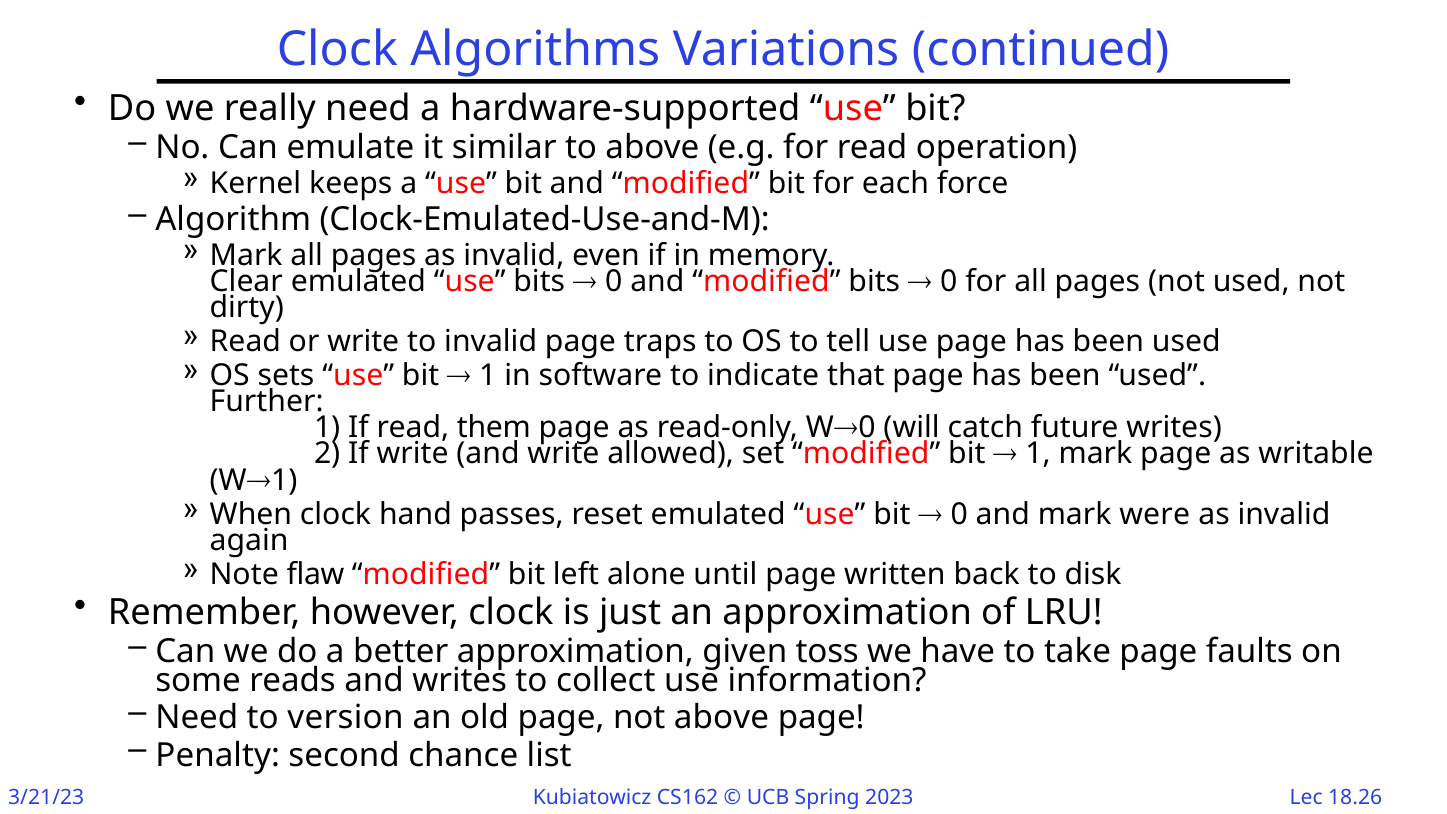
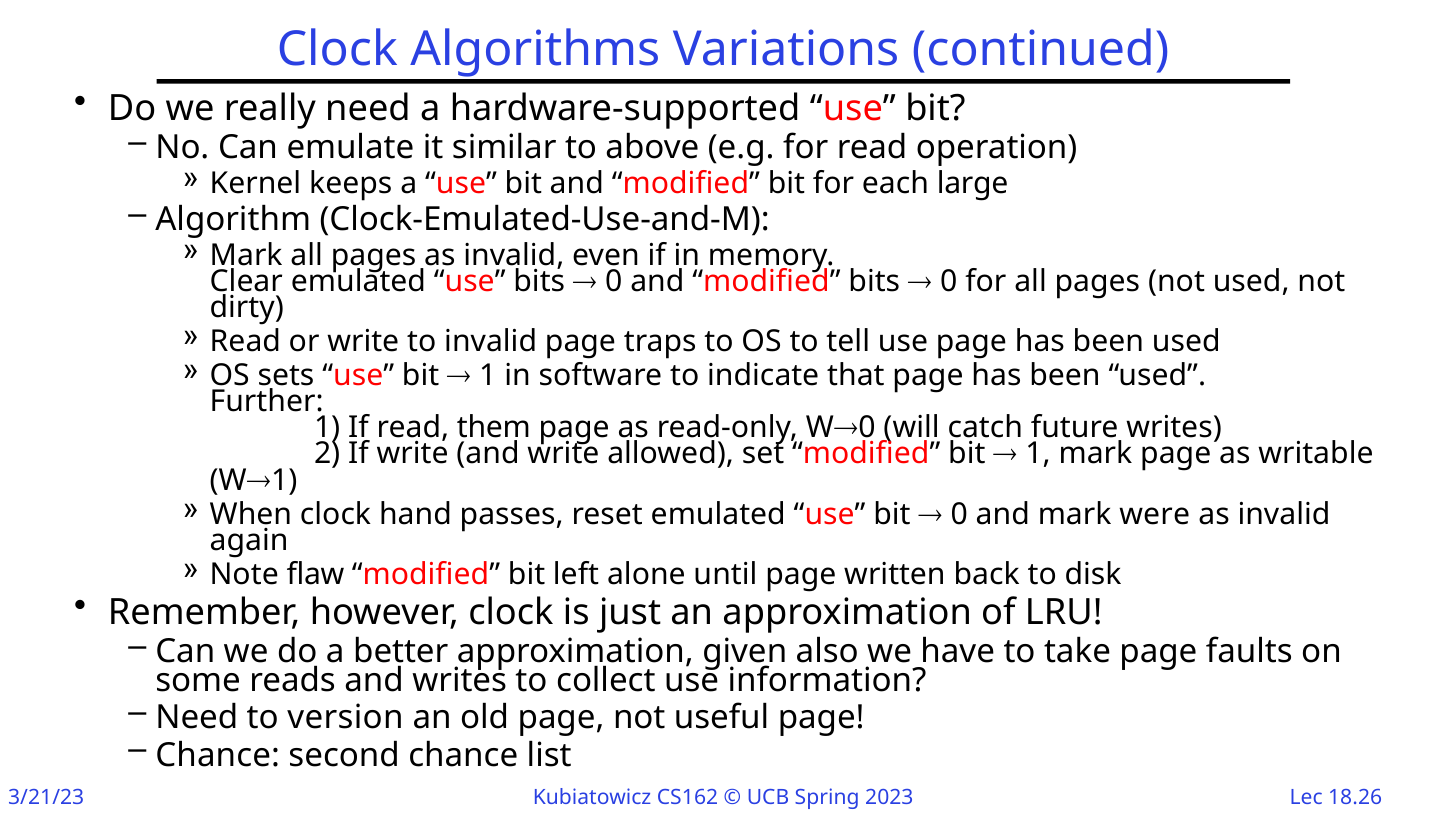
force: force -> large
toss: toss -> also
not above: above -> useful
Penalty at (218, 755): Penalty -> Chance
